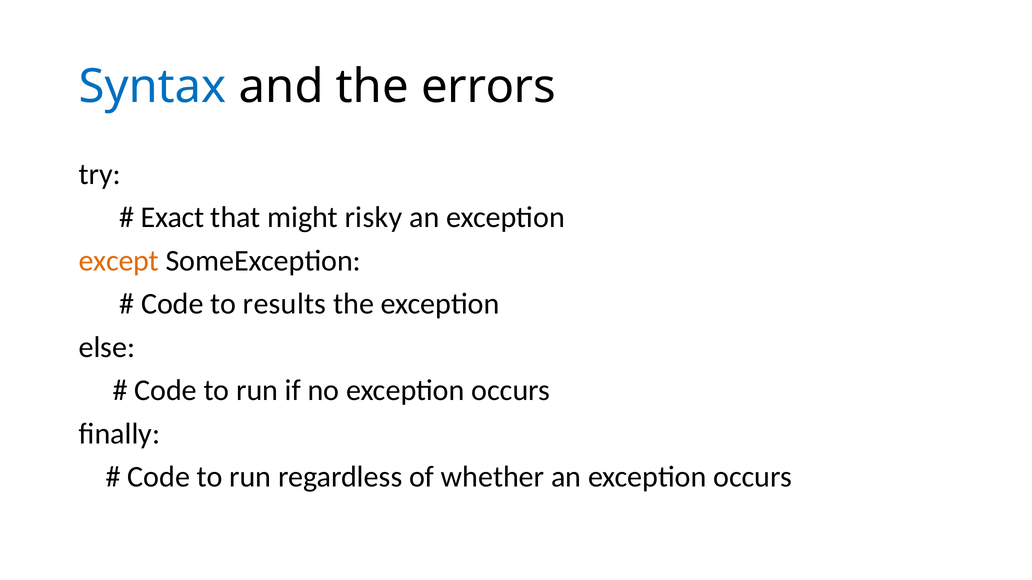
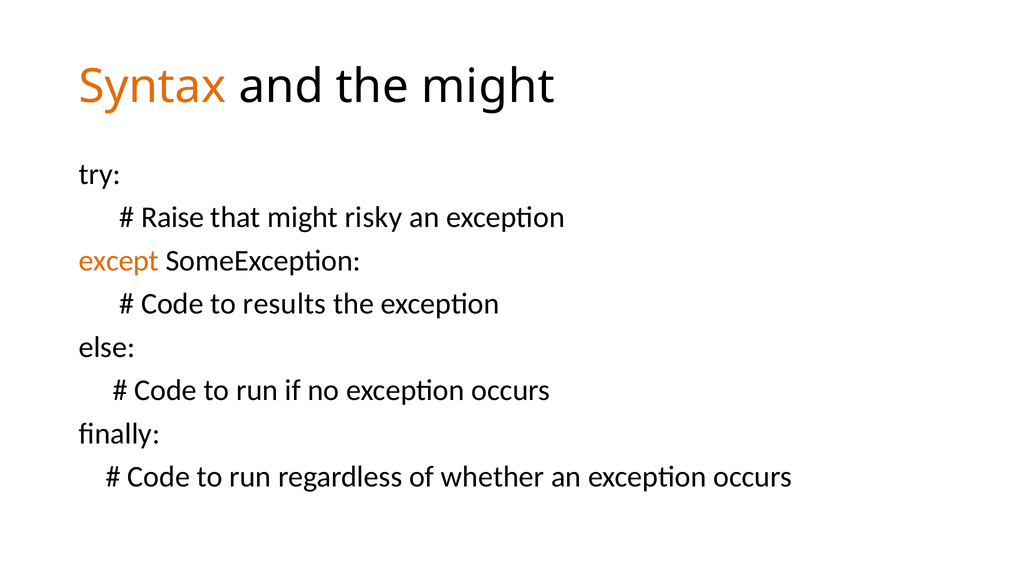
Syntax colour: blue -> orange
the errors: errors -> might
Exact: Exact -> Raise
